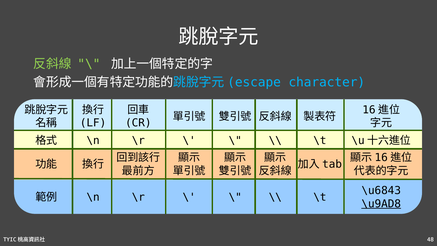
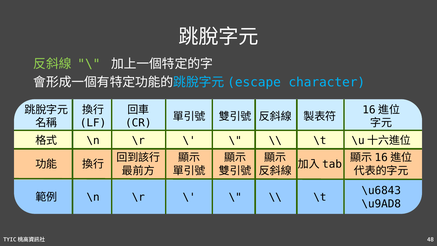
\u9AD8 underline: present -> none
